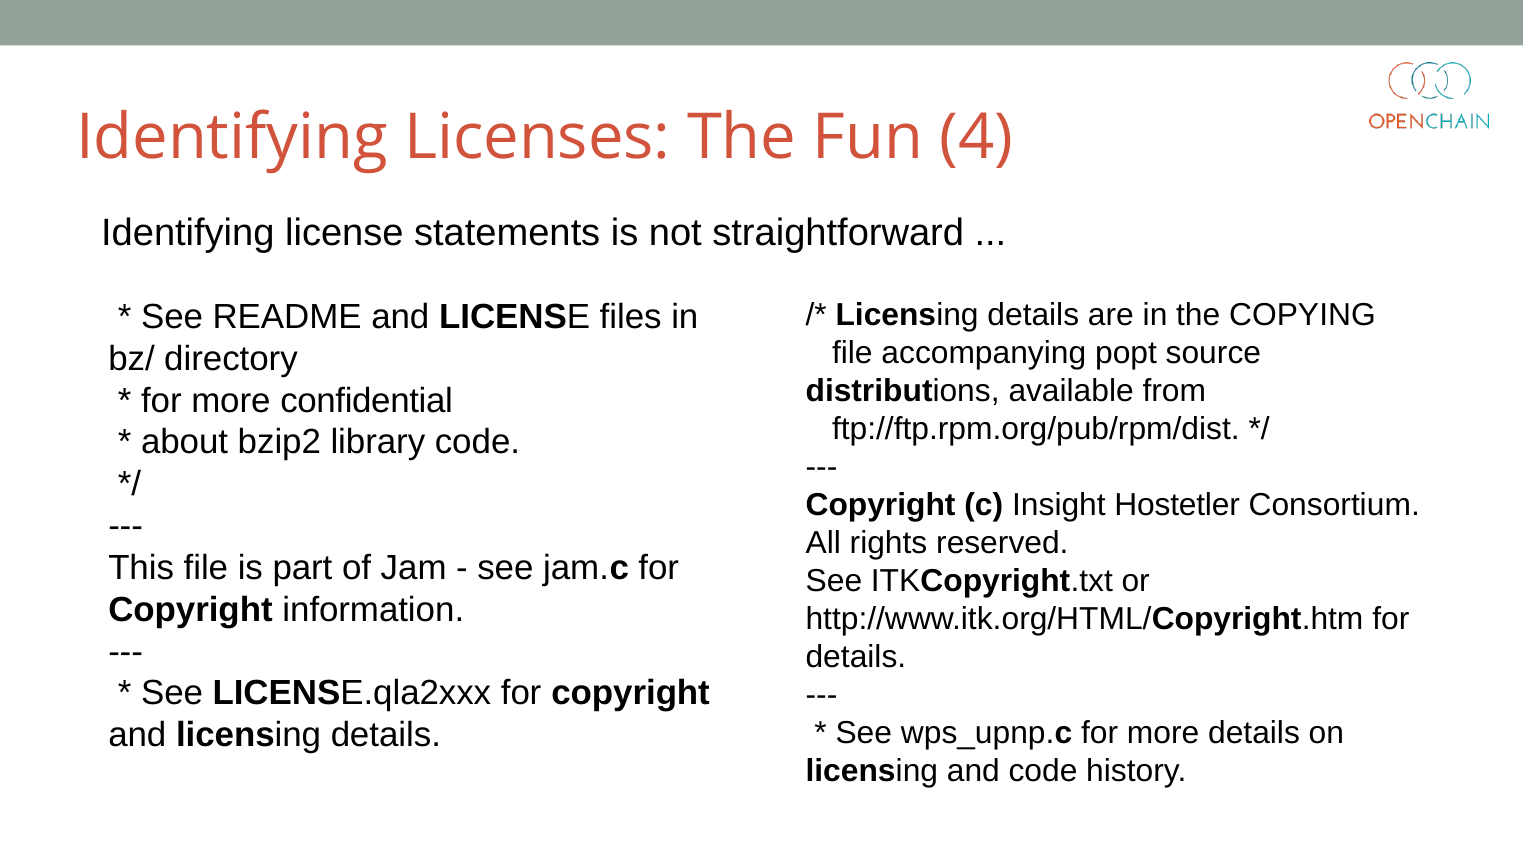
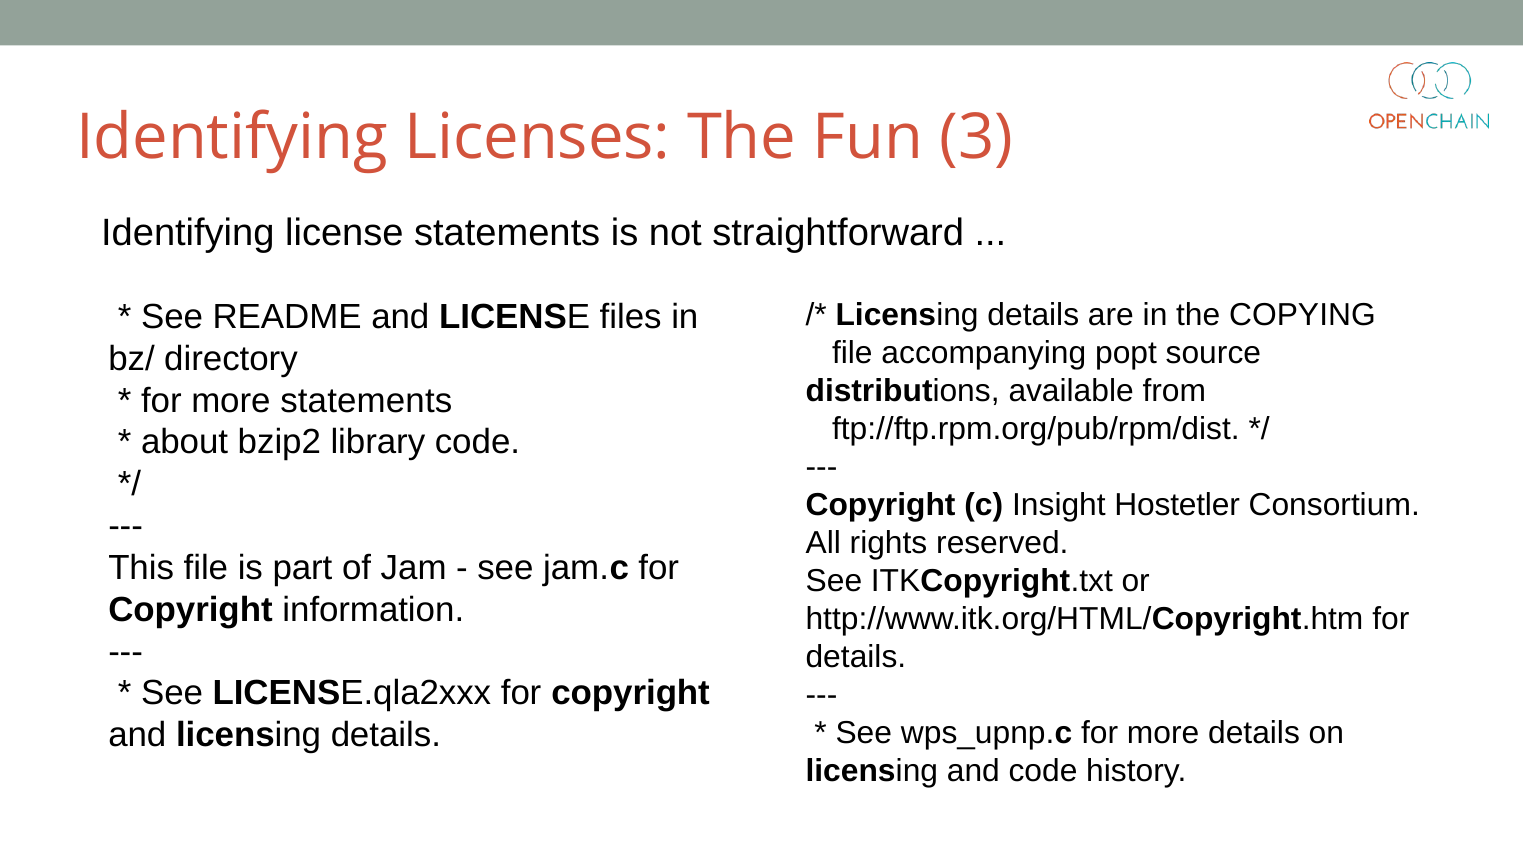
4: 4 -> 3
more confidential: confidential -> statements
